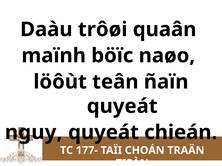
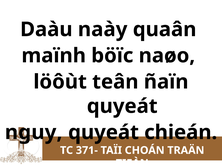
trôøi: trôøi -> naày
177-: 177- -> 371-
